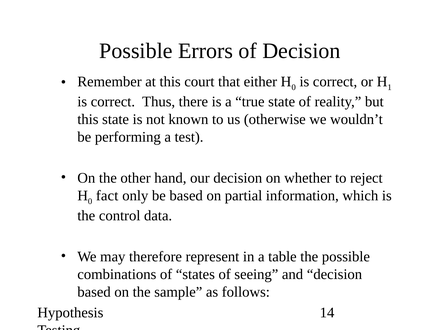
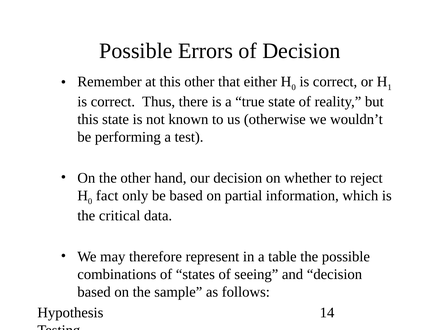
this court: court -> other
control: control -> critical
